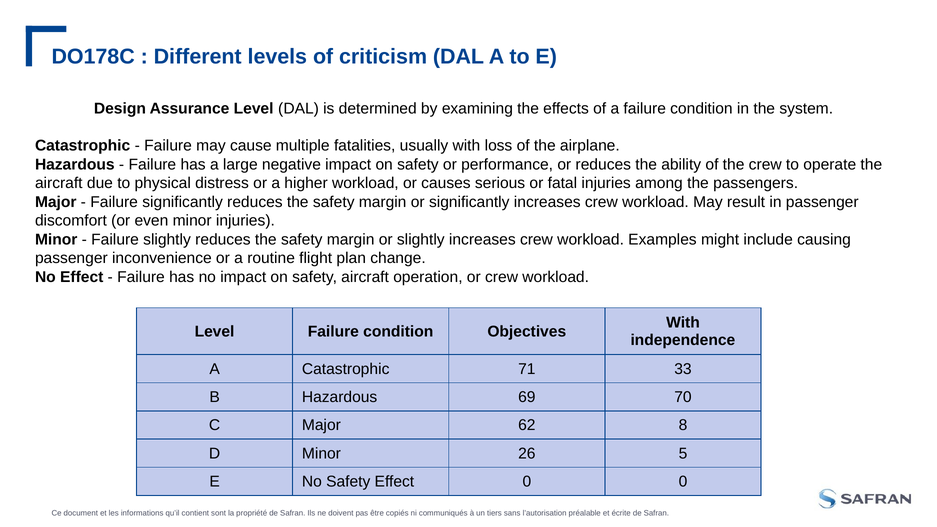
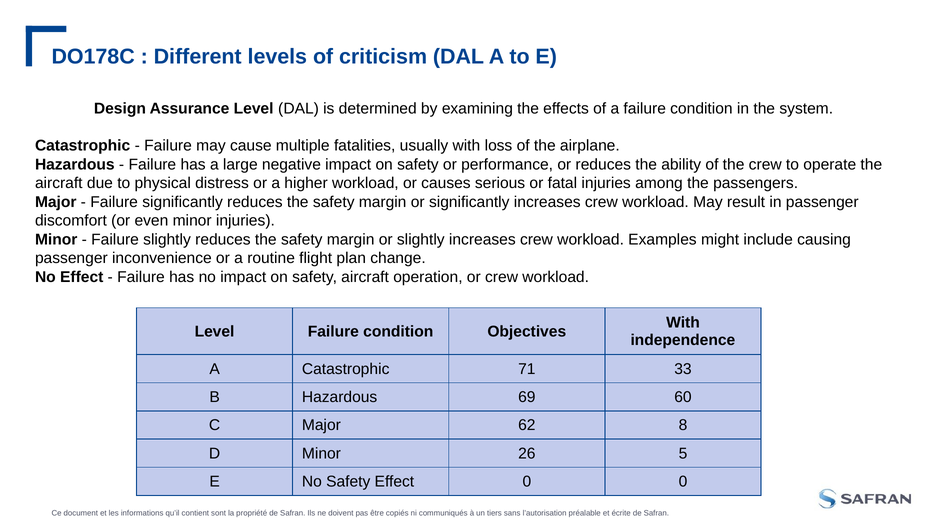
70: 70 -> 60
